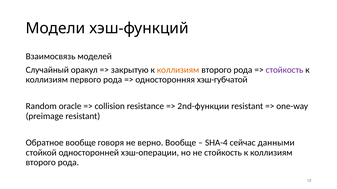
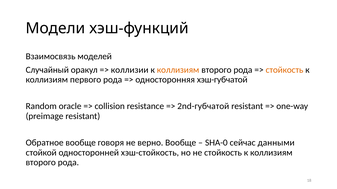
закрытую: закрытую -> коллизии
стойкость at (284, 70) colour: purple -> orange
2nd-функции: 2nd-функции -> 2nd-губчатой
SHA-4: SHA-4 -> SHA-0
хэш-операции: хэш-операции -> хэш-стойкость
